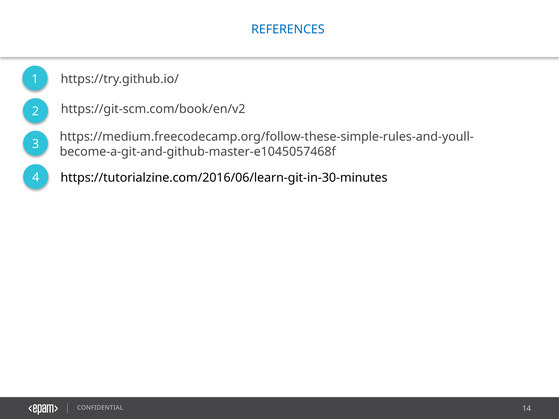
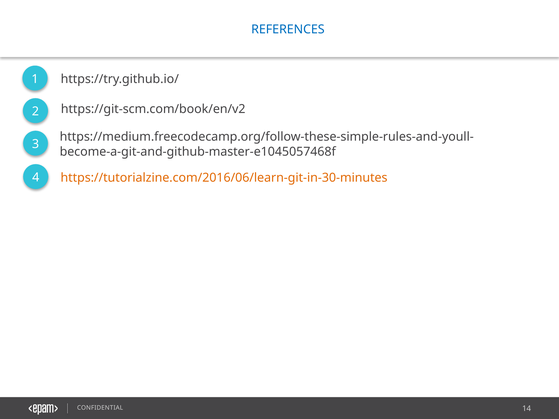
https://tutorialzine.com/2016/06/learn-git-in-30-minutes colour: black -> orange
